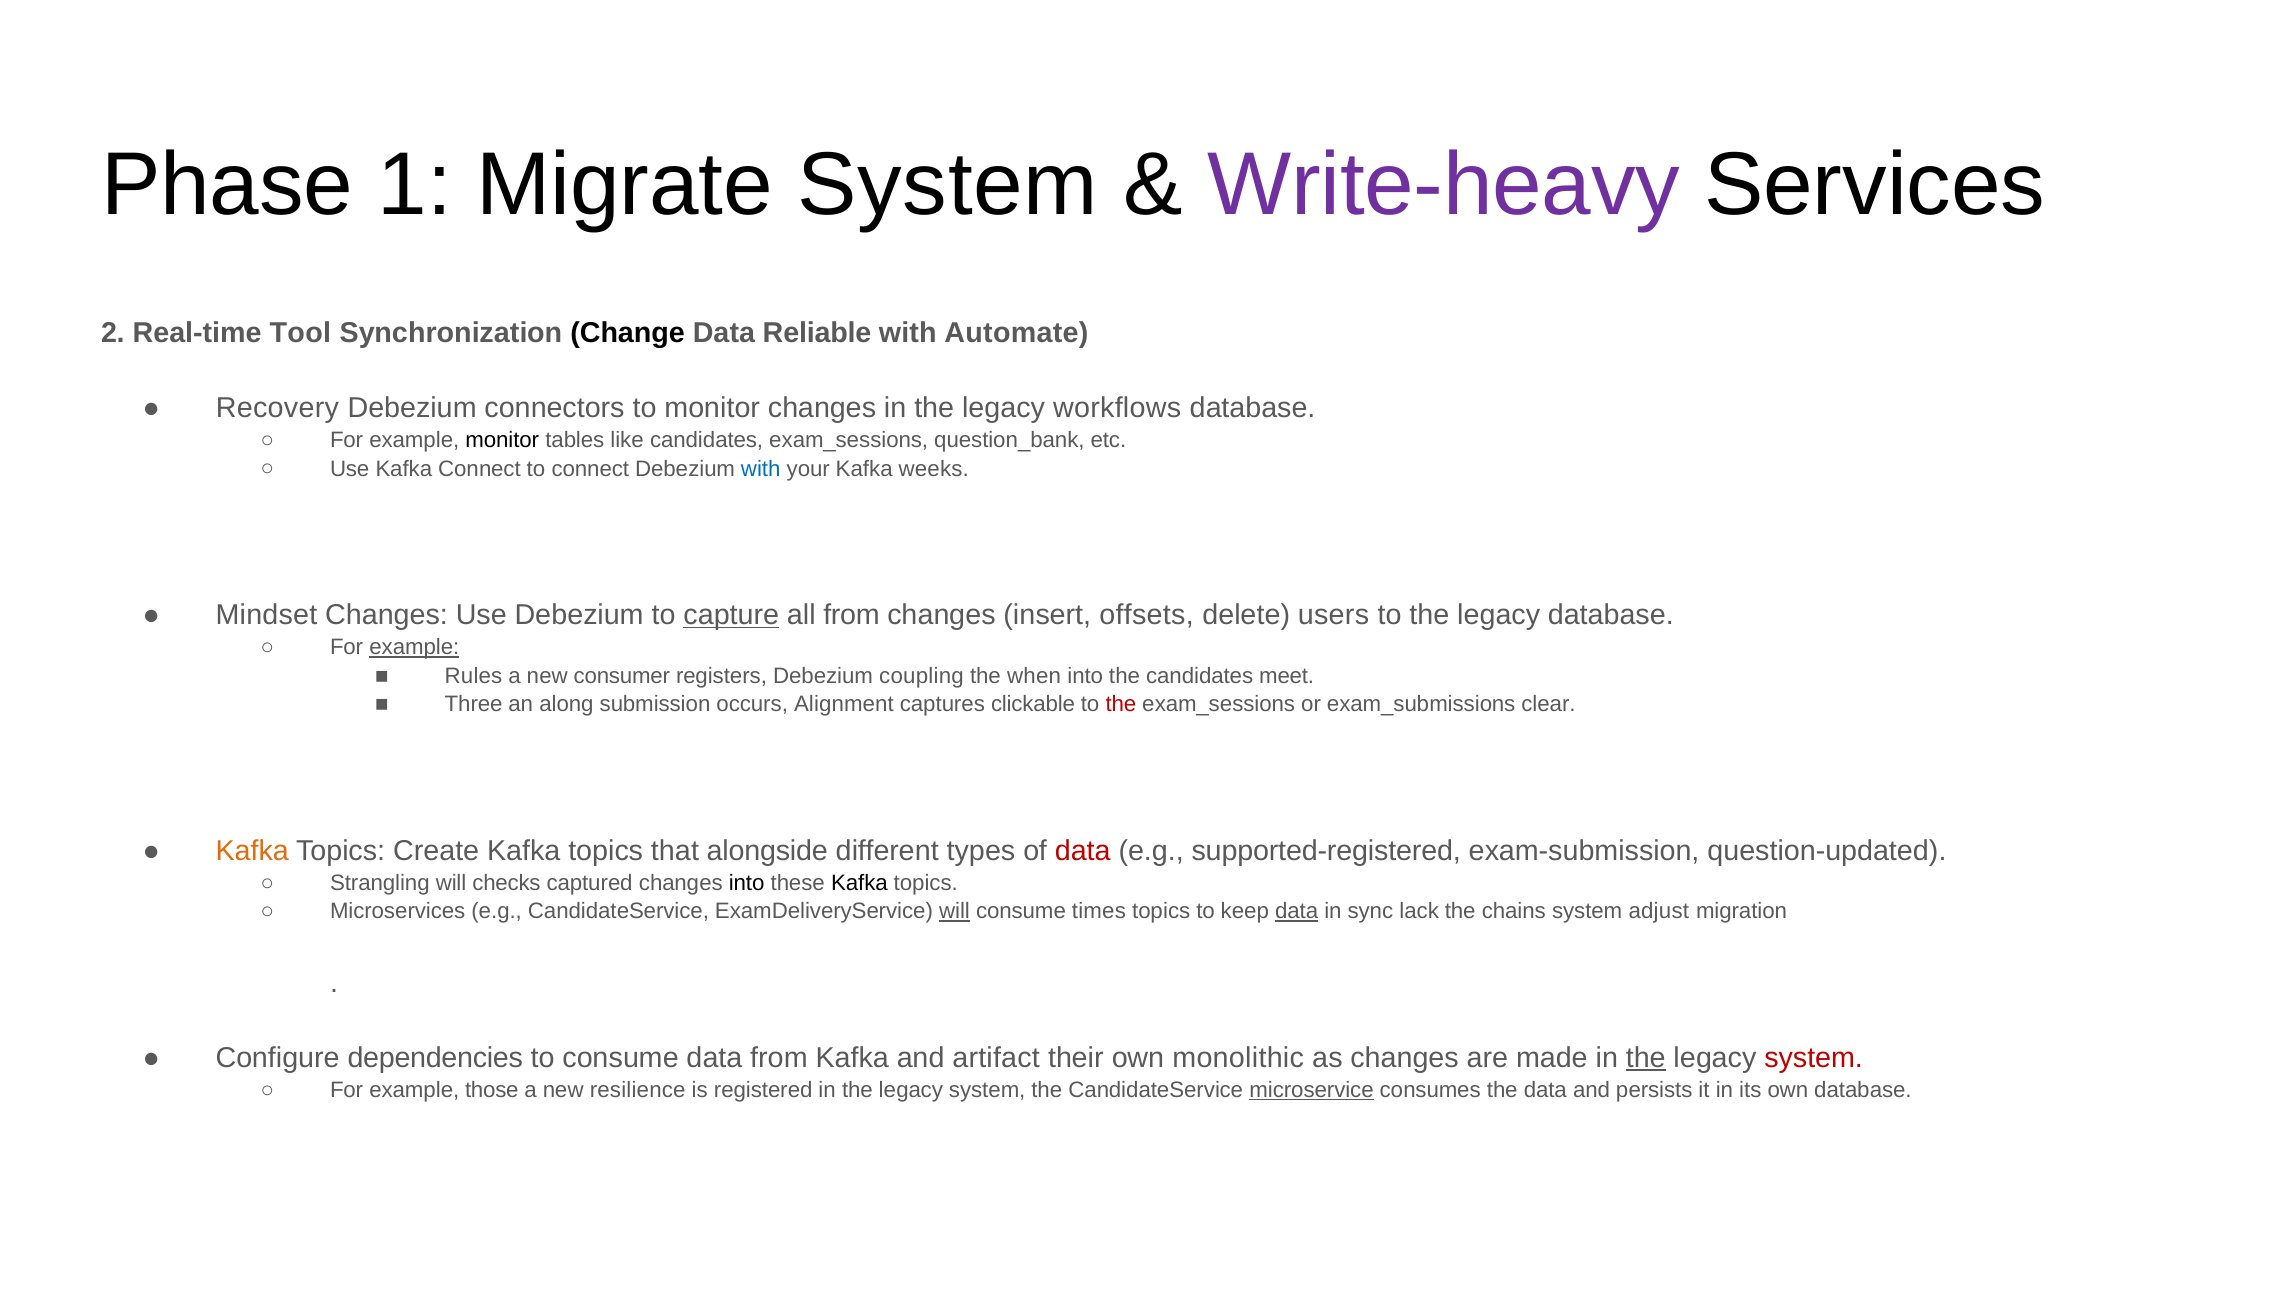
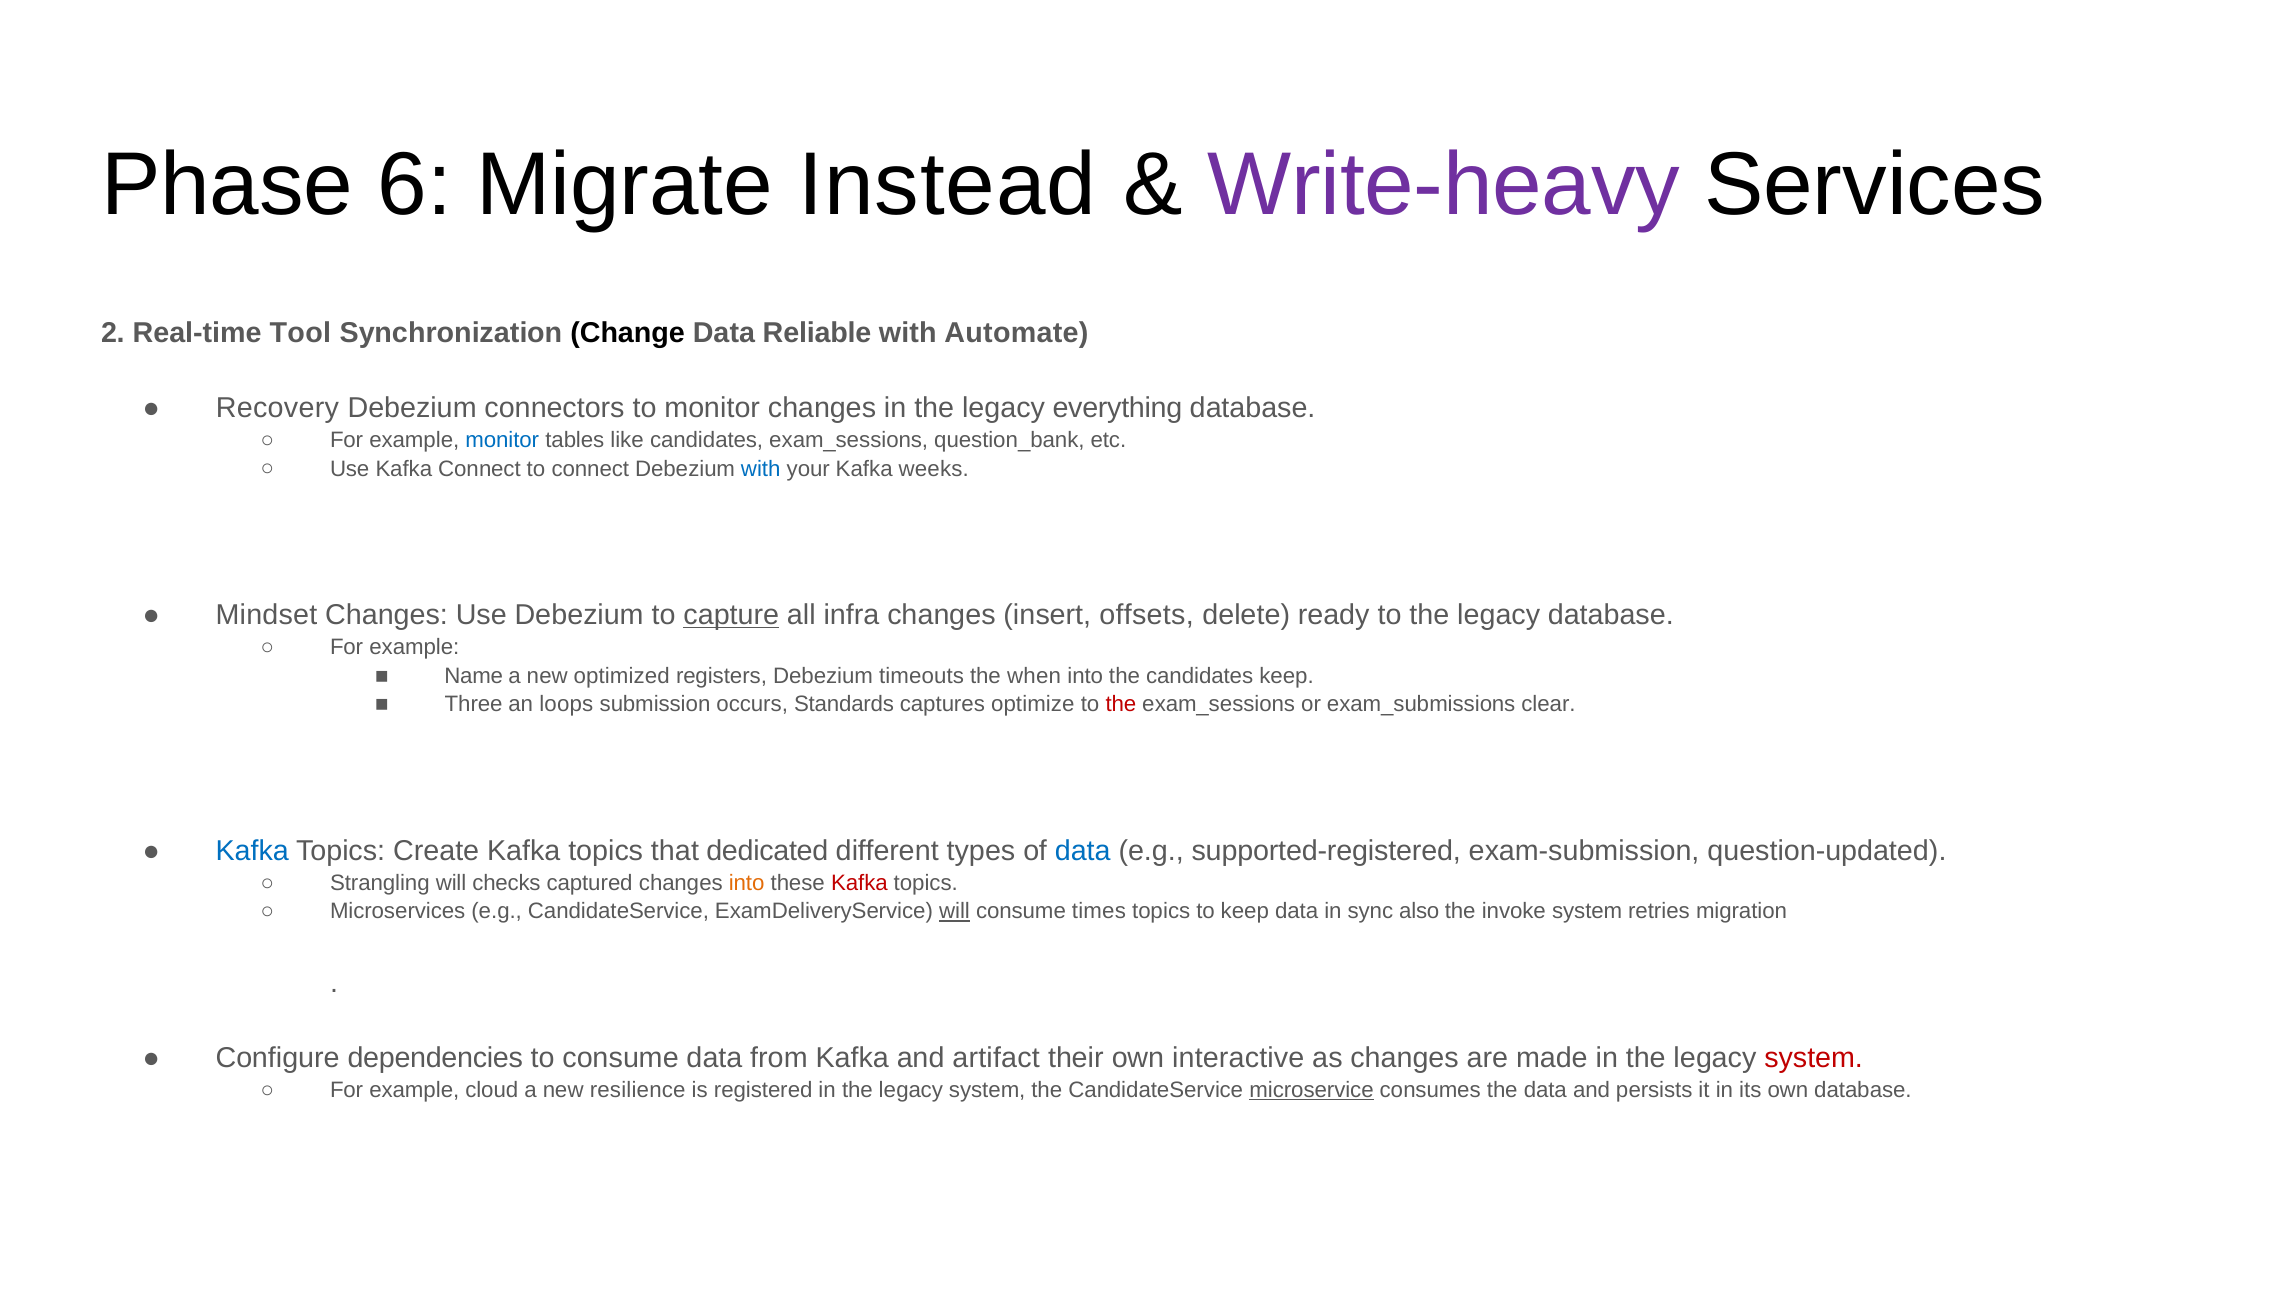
1: 1 -> 6
Migrate System: System -> Instead
workflows: workflows -> everything
monitor at (502, 440) colour: black -> blue
all from: from -> infra
users: users -> ready
example at (414, 647) underline: present -> none
Rules: Rules -> Name
consumer: consumer -> optimized
coupling: coupling -> timeouts
candidates meet: meet -> keep
along: along -> loops
Alignment: Alignment -> Standards
clickable: clickable -> optimize
Kafka at (252, 851) colour: orange -> blue
alongside: alongside -> dedicated
data at (1083, 851) colour: red -> blue
into at (747, 883) colour: black -> orange
Kafka at (859, 883) colour: black -> red
data at (1297, 911) underline: present -> none
lack: lack -> also
chains: chains -> invoke
adjust: adjust -> retries
monolithic: monolithic -> interactive
the at (1646, 1058) underline: present -> none
those: those -> cloud
